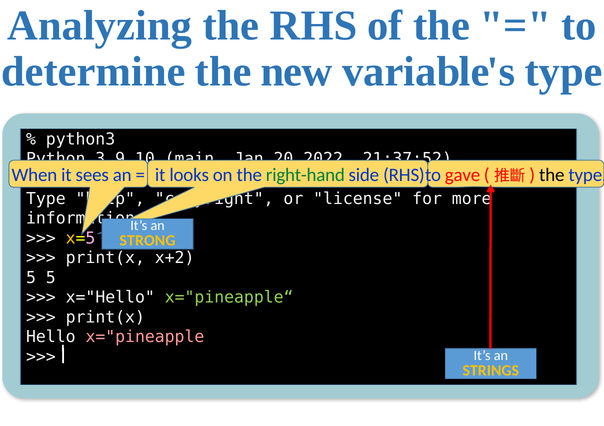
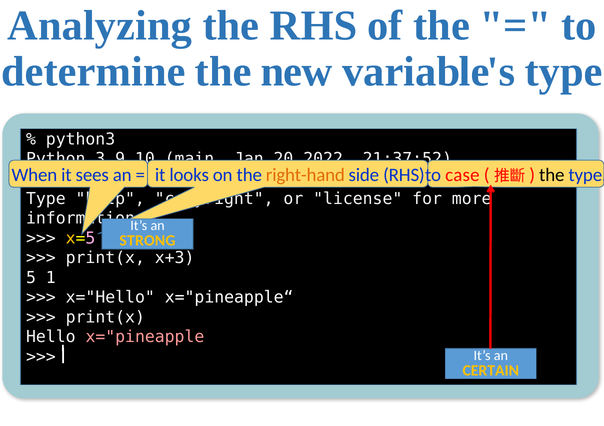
right-hand colour: green -> orange
gave: gave -> case
x+2: x+2 -> x+3
5 5: 5 -> 1
x="pineapple“ colour: light green -> white
STRINGS: STRINGS -> CERTAIN
